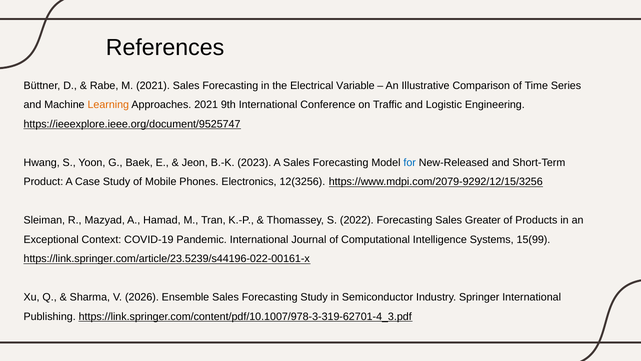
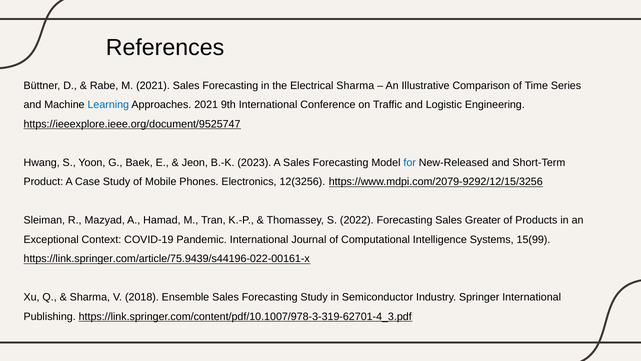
Electrical Variable: Variable -> Sharma
Learning colour: orange -> blue
https://link.springer.com/article/23.5239/s44196-022-00161-x: https://link.springer.com/article/23.5239/s44196-022-00161-x -> https://link.springer.com/article/75.9439/s44196-022-00161-x
2026: 2026 -> 2018
